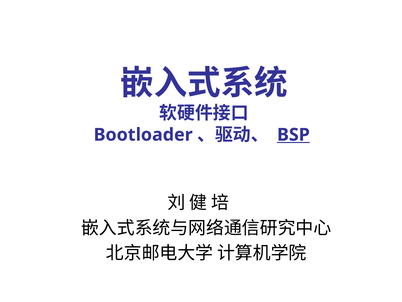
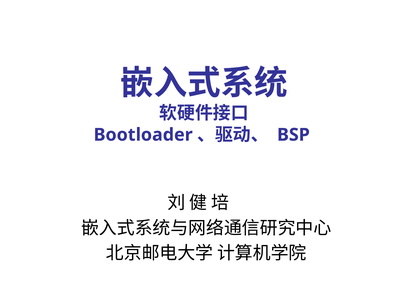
BSP underline: present -> none
